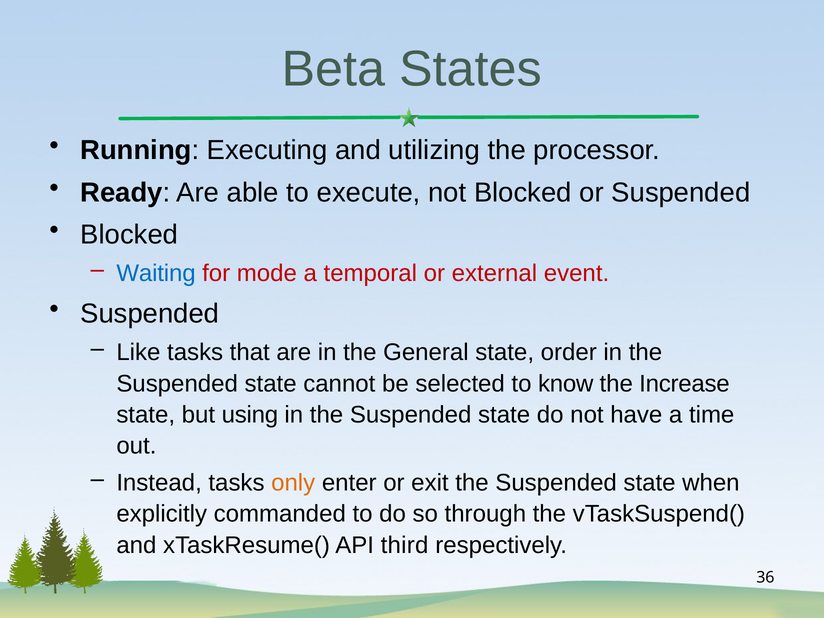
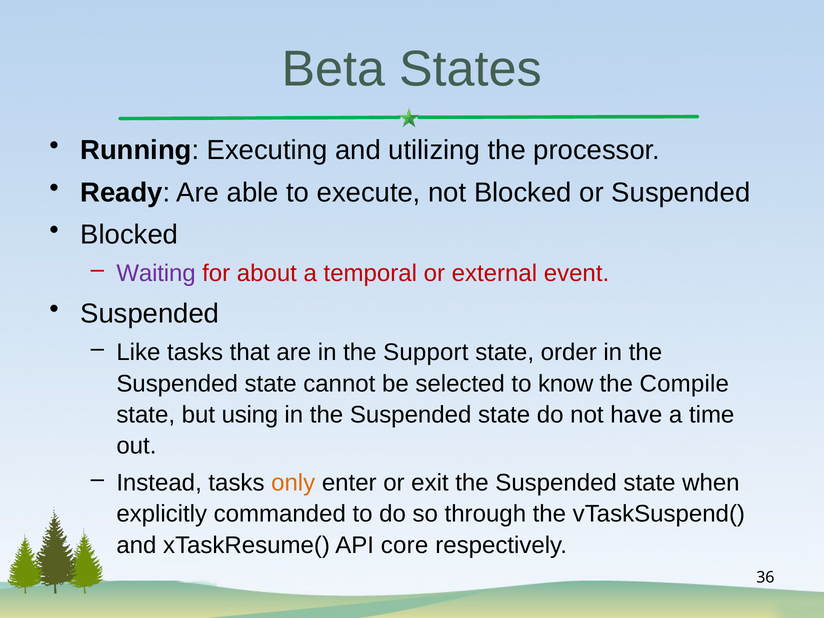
Waiting colour: blue -> purple
mode: mode -> about
General: General -> Support
Increase: Increase -> Compile
third: third -> core
